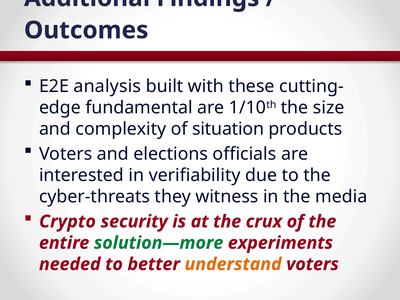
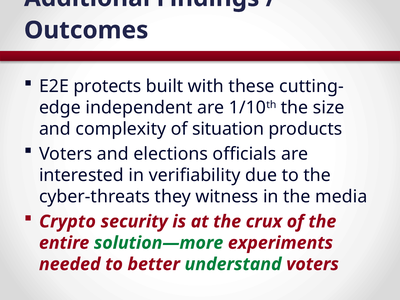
analysis: analysis -> protects
fundamental: fundamental -> independent
understand colour: orange -> green
